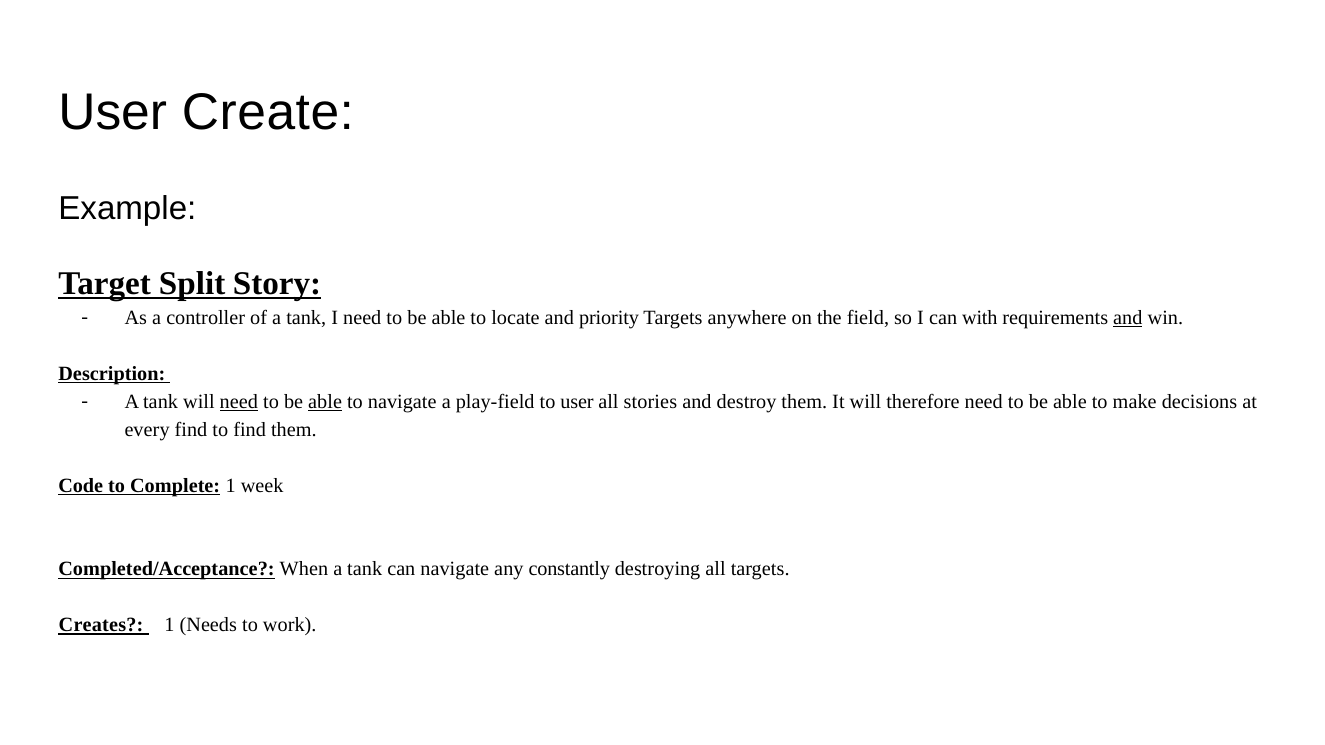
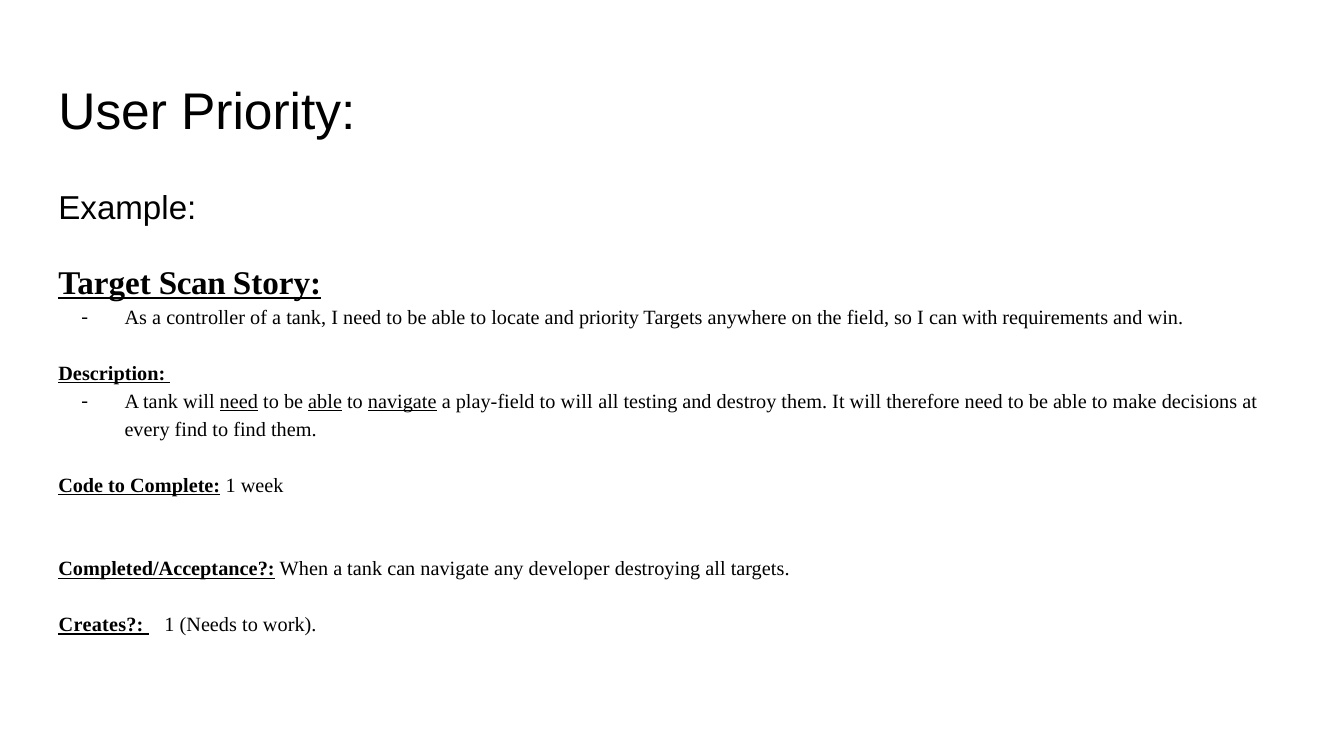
User Create: Create -> Priority
Split: Split -> Scan
and at (1128, 318) underline: present -> none
navigate at (402, 402) underline: none -> present
to user: user -> will
stories: stories -> testing
constantly: constantly -> developer
